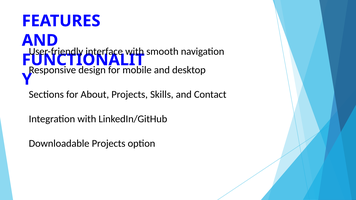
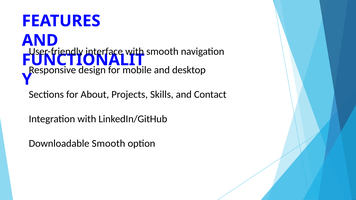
Downloadable Projects: Projects -> Smooth
